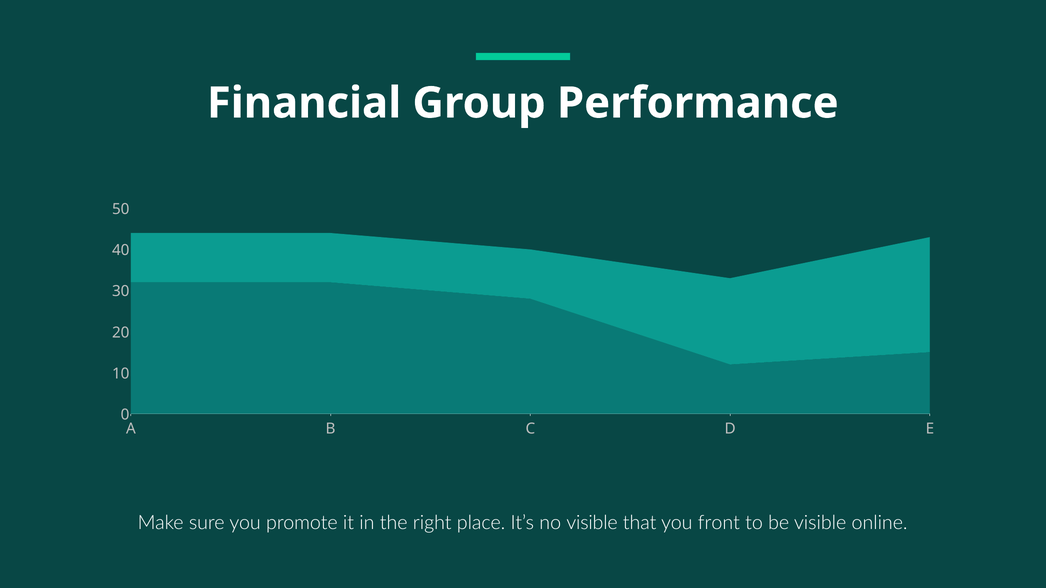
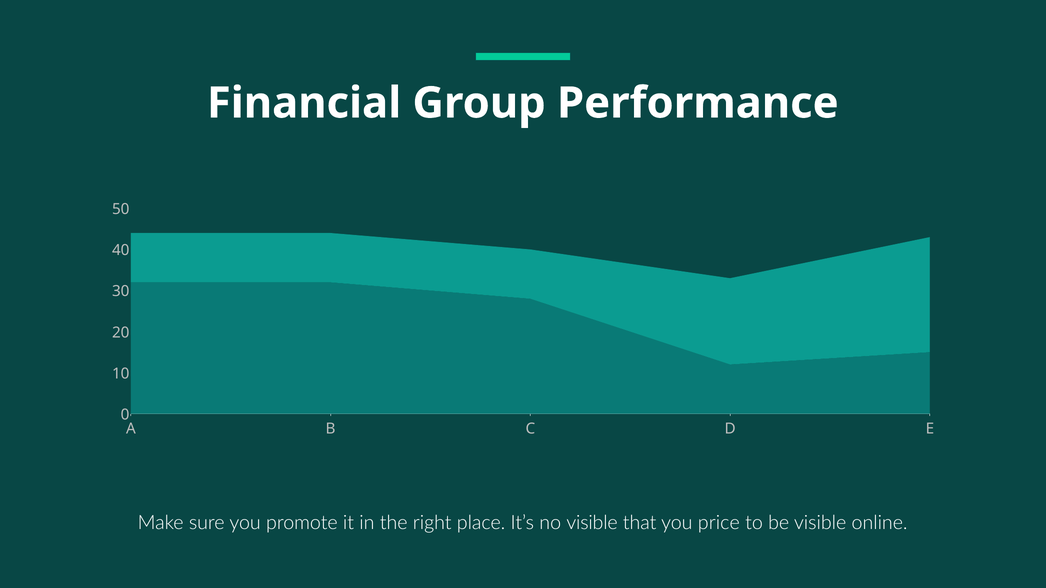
front: front -> price
